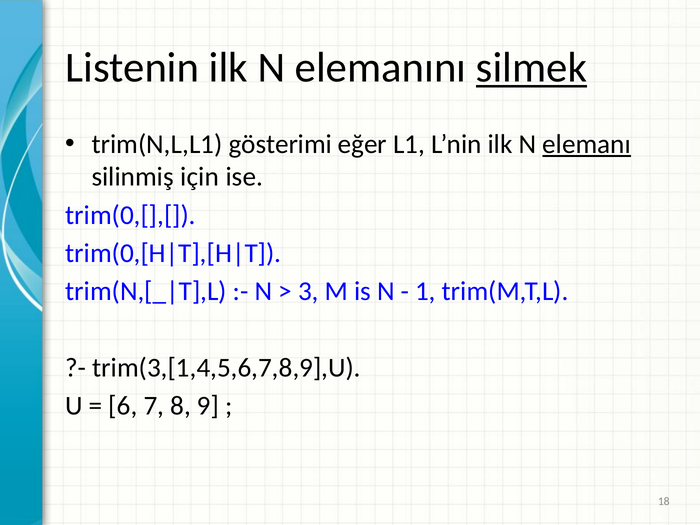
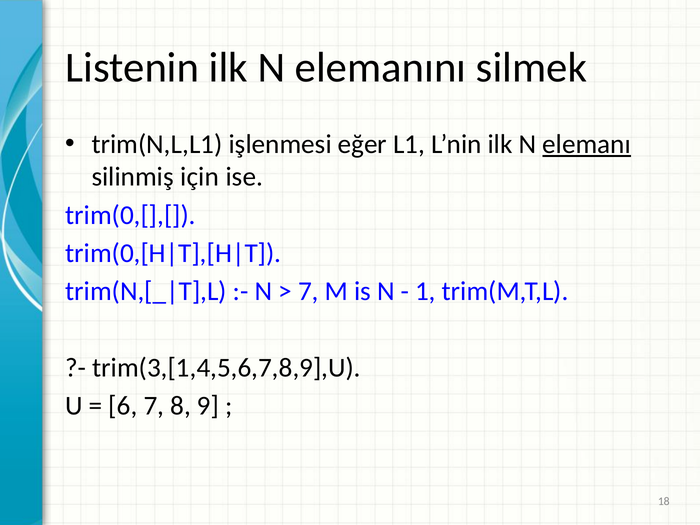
silmek underline: present -> none
gösterimi: gösterimi -> işlenmesi
3 at (308, 291): 3 -> 7
